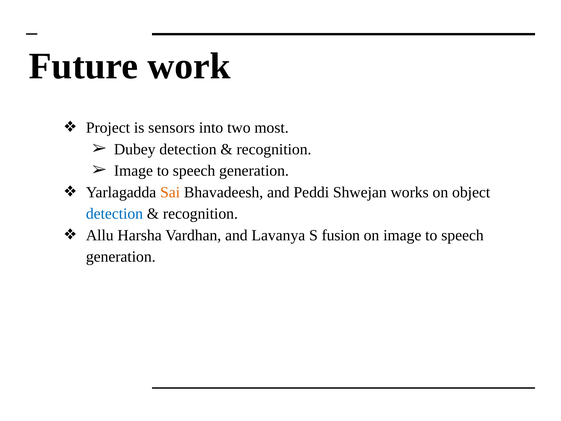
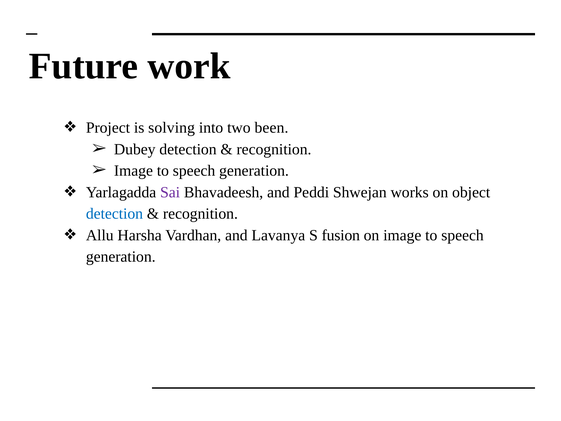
sensors: sensors -> solving
most: most -> been
Sai colour: orange -> purple
